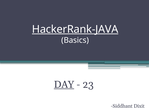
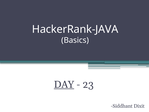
HackerRank-JAVA underline: present -> none
